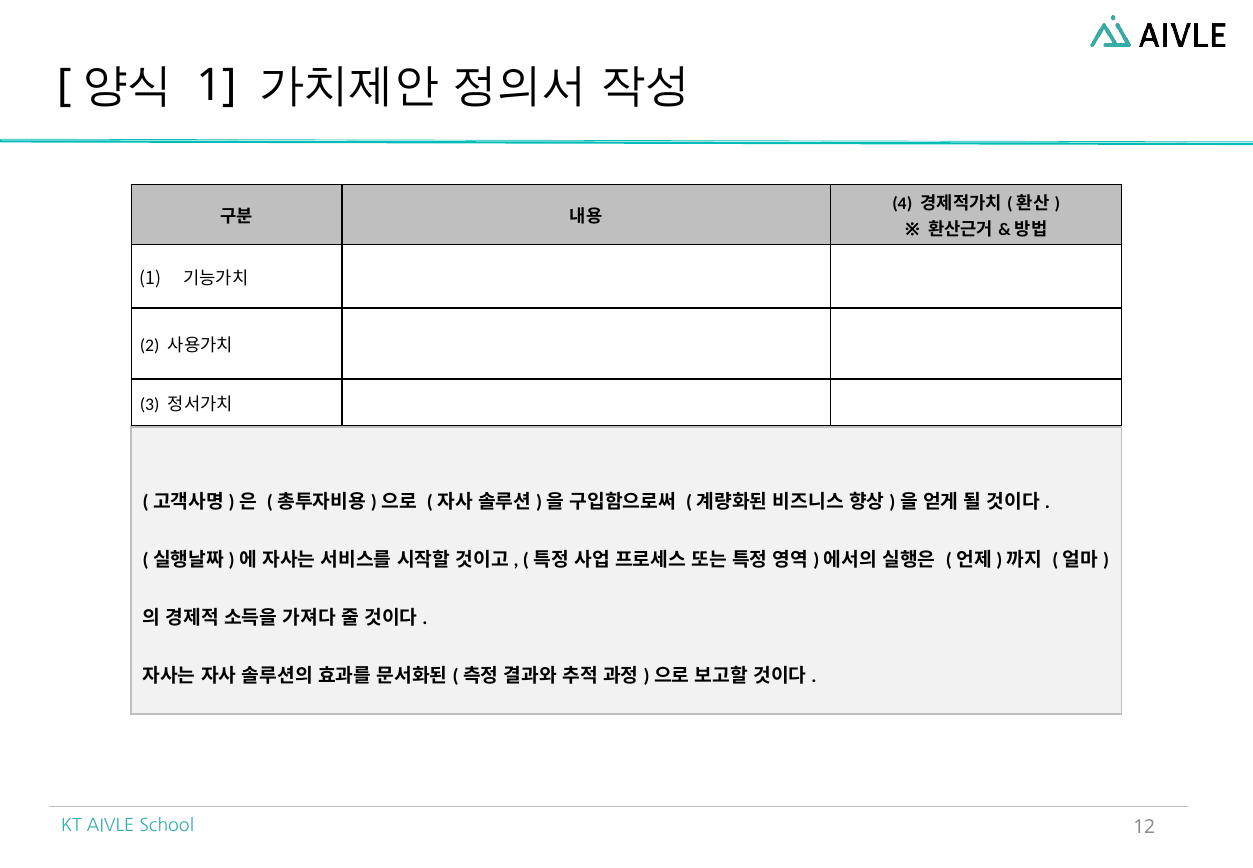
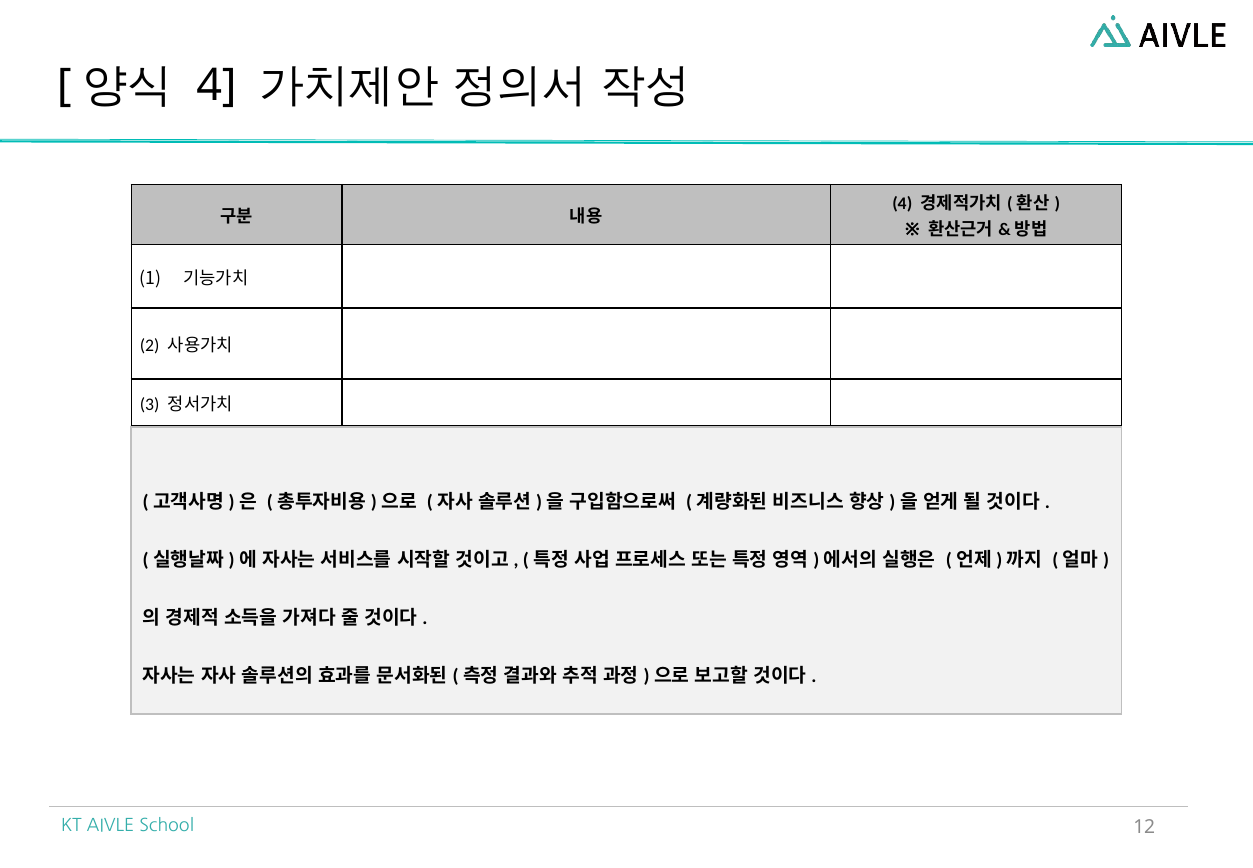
1 at (217, 86): 1 -> 4
